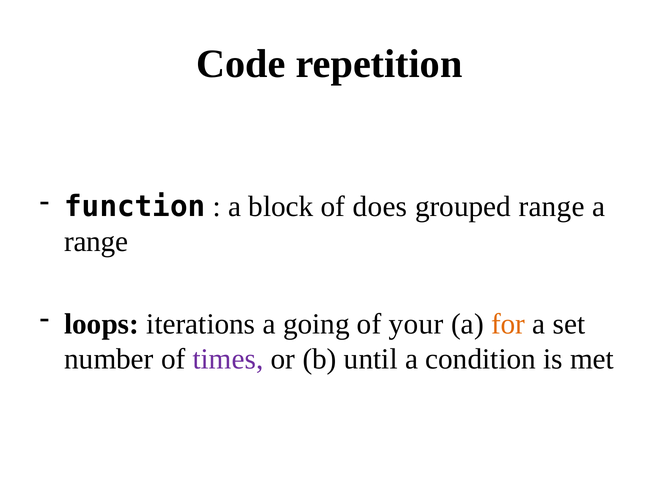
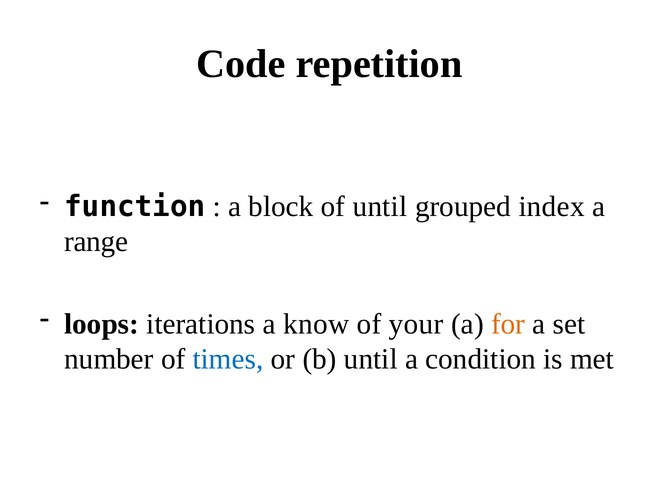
of does: does -> until
grouped range: range -> index
going: going -> know
times colour: purple -> blue
